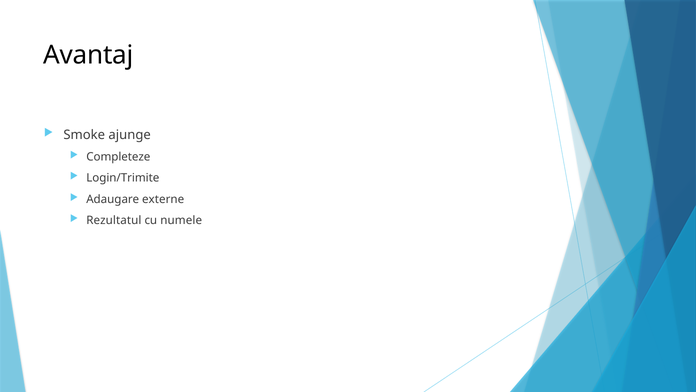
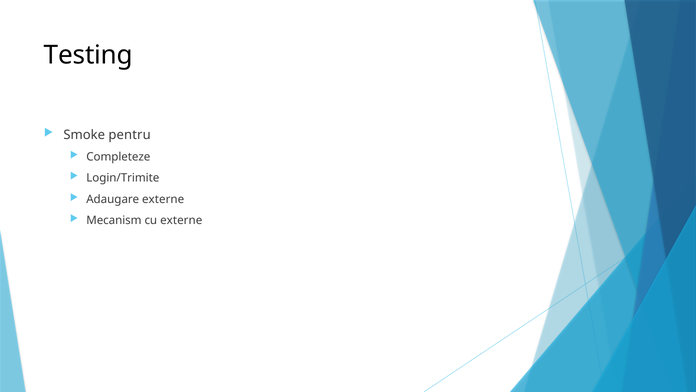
Avantaj: Avantaj -> Testing
ajunge: ajunge -> pentru
Rezultatul: Rezultatul -> Mecanism
cu numele: numele -> externe
